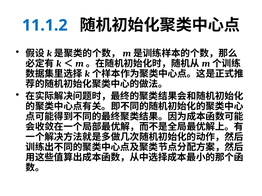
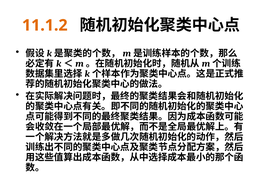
11.1.2 colour: blue -> orange
